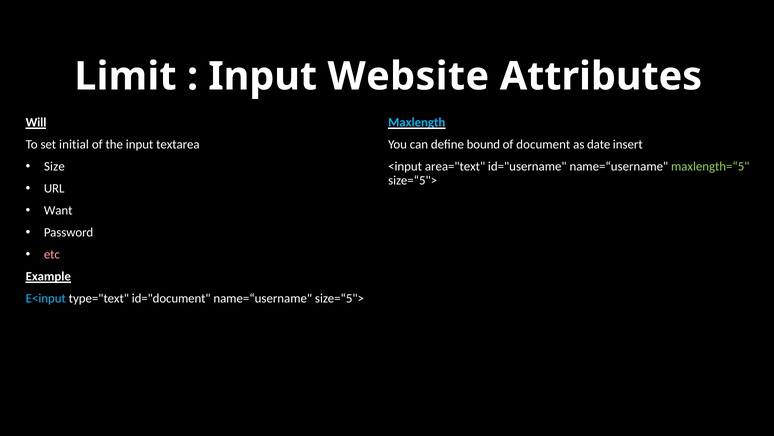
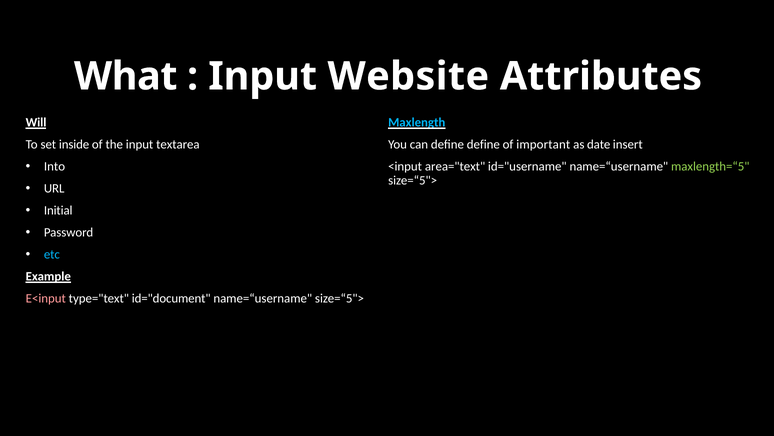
Limit: Limit -> What
initial: initial -> inside
define bound: bound -> define
document: document -> important
Size: Size -> Into
Want: Want -> Initial
etc colour: pink -> light blue
E<input colour: light blue -> pink
